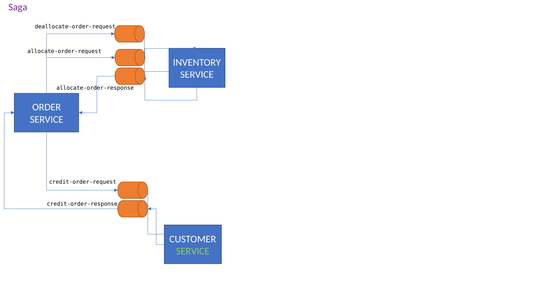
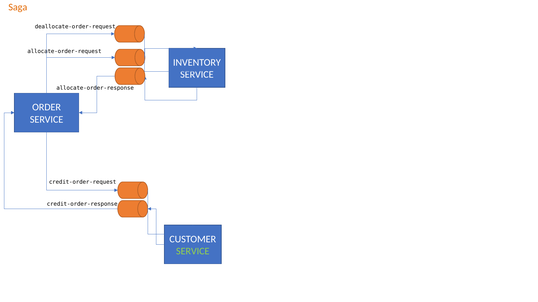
Saga colour: purple -> orange
